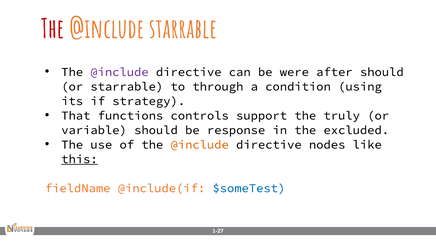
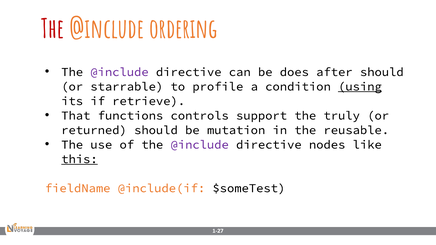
@include starrable: starrable -> ordering
were: were -> does
through: through -> profile
using underline: none -> present
strategy: strategy -> retrieve
variable: variable -> returned
response: response -> mutation
excluded: excluded -> reusable
@include at (200, 145) colour: orange -> purple
$someTest colour: blue -> black
